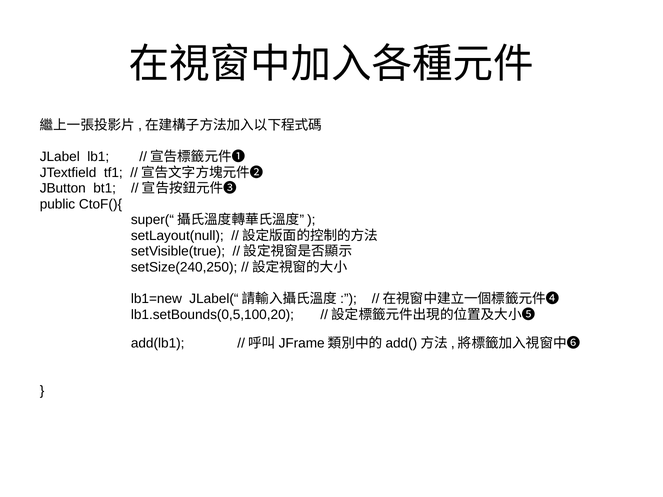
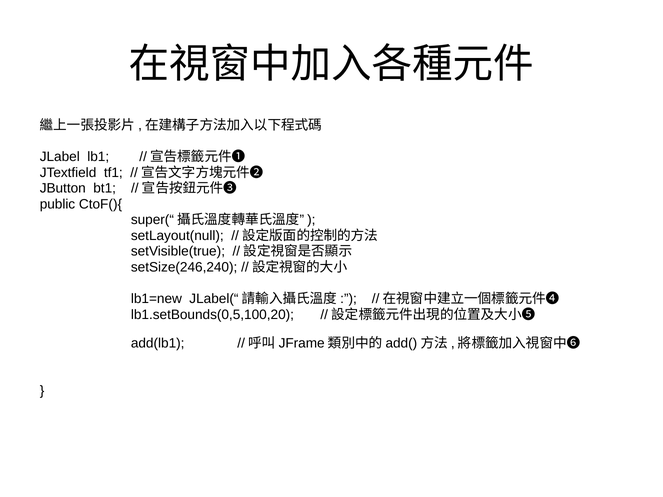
setSize(240,250: setSize(240,250 -> setSize(246,240
